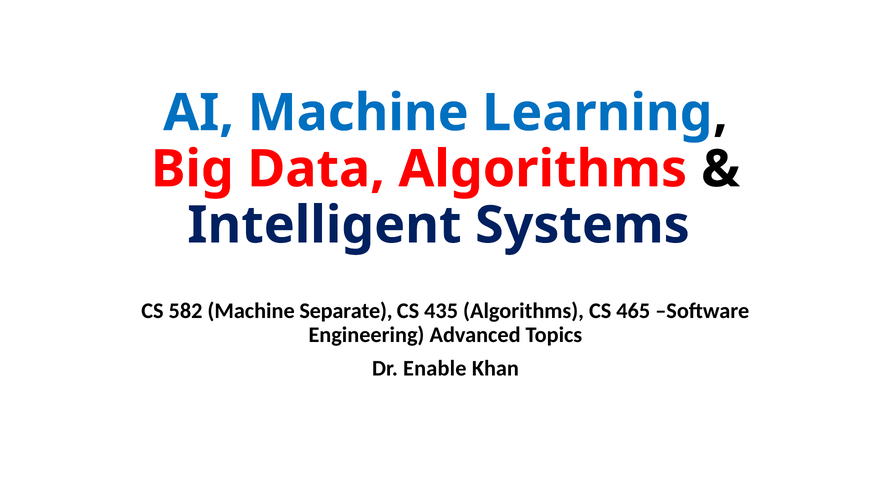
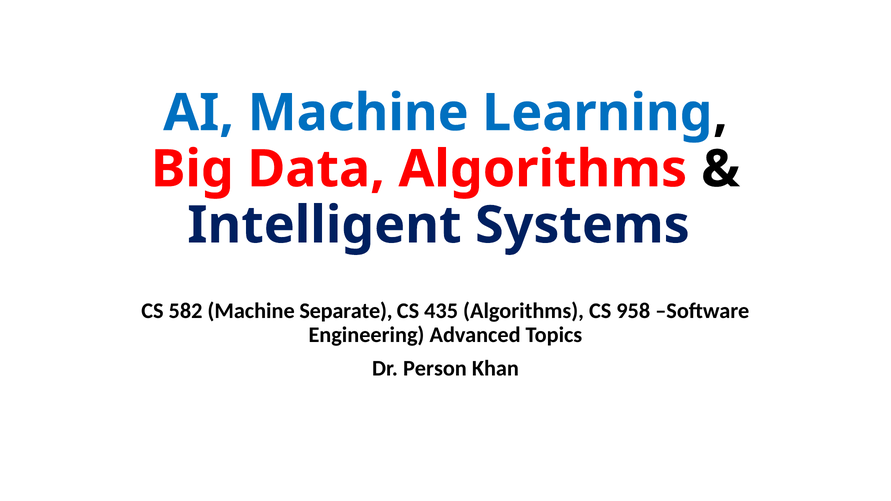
465: 465 -> 958
Enable: Enable -> Person
